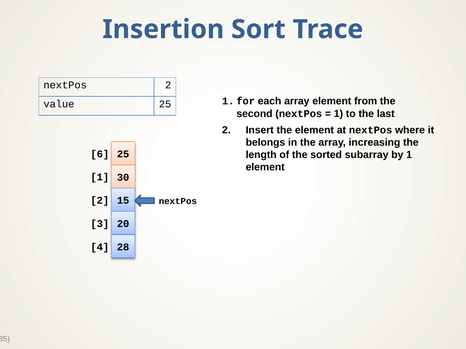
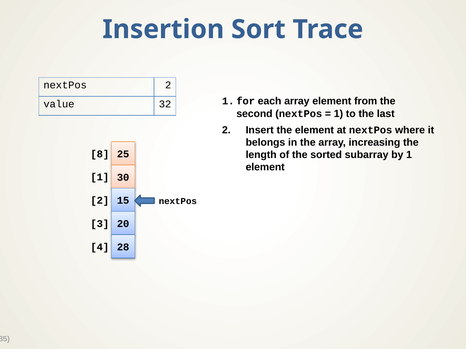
value 25: 25 -> 32
6: 6 -> 8
